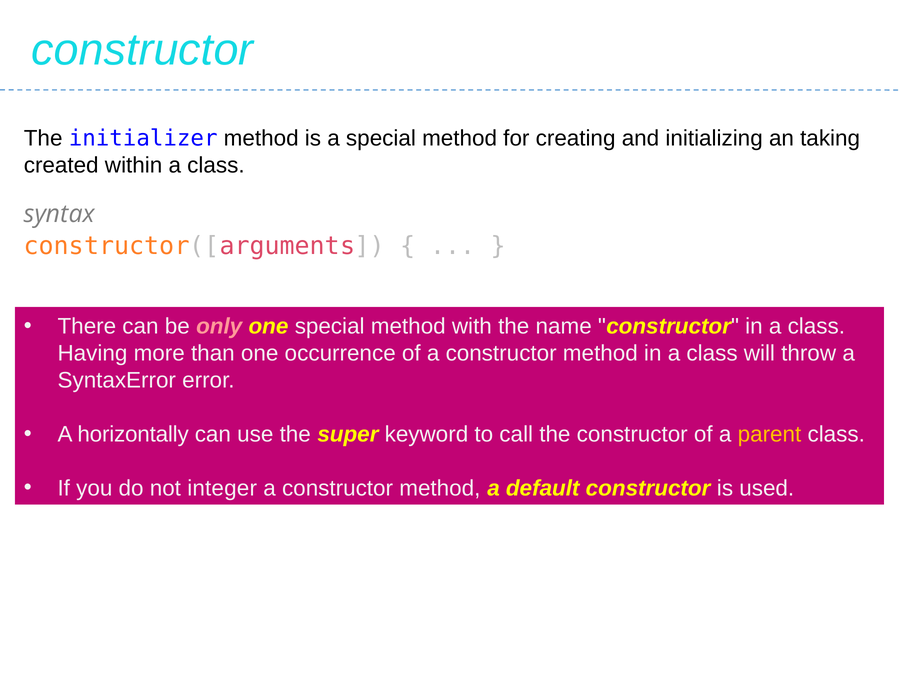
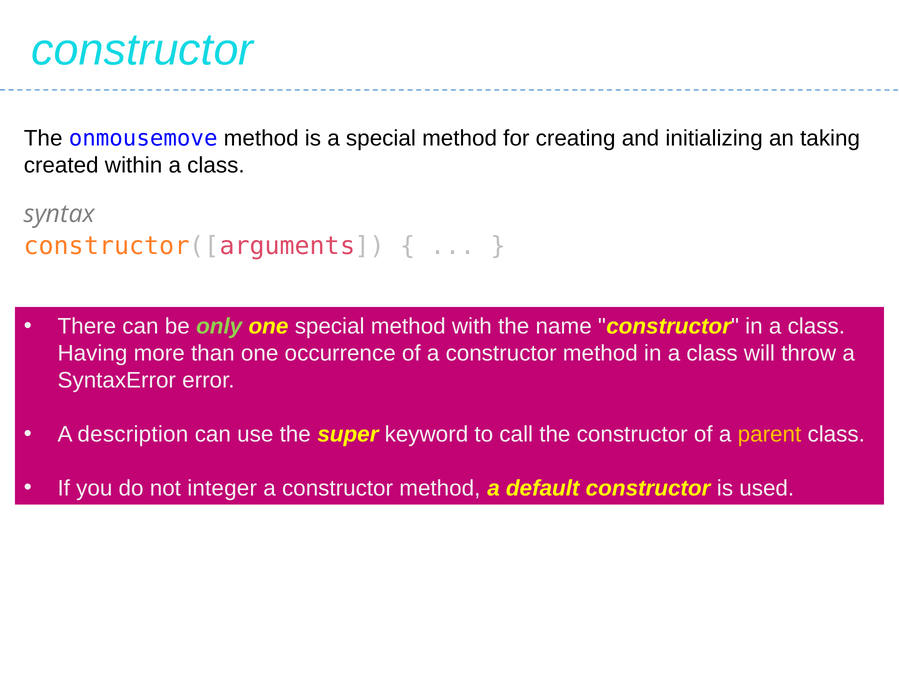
initializer: initializer -> onmousemove
only colour: pink -> light green
horizontally: horizontally -> description
